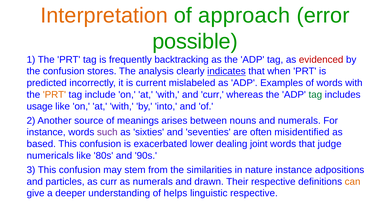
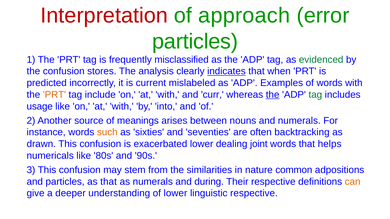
Interpretation colour: orange -> red
possible at (195, 42): possible -> particles
backtracking: backtracking -> misclassified
evidenced colour: red -> green
the at (273, 95) underline: none -> present
such colour: purple -> orange
misidentified: misidentified -> backtracking
based: based -> drawn
judge: judge -> helps
nature instance: instance -> common
as curr: curr -> that
drawn: drawn -> during
of helps: helps -> lower
